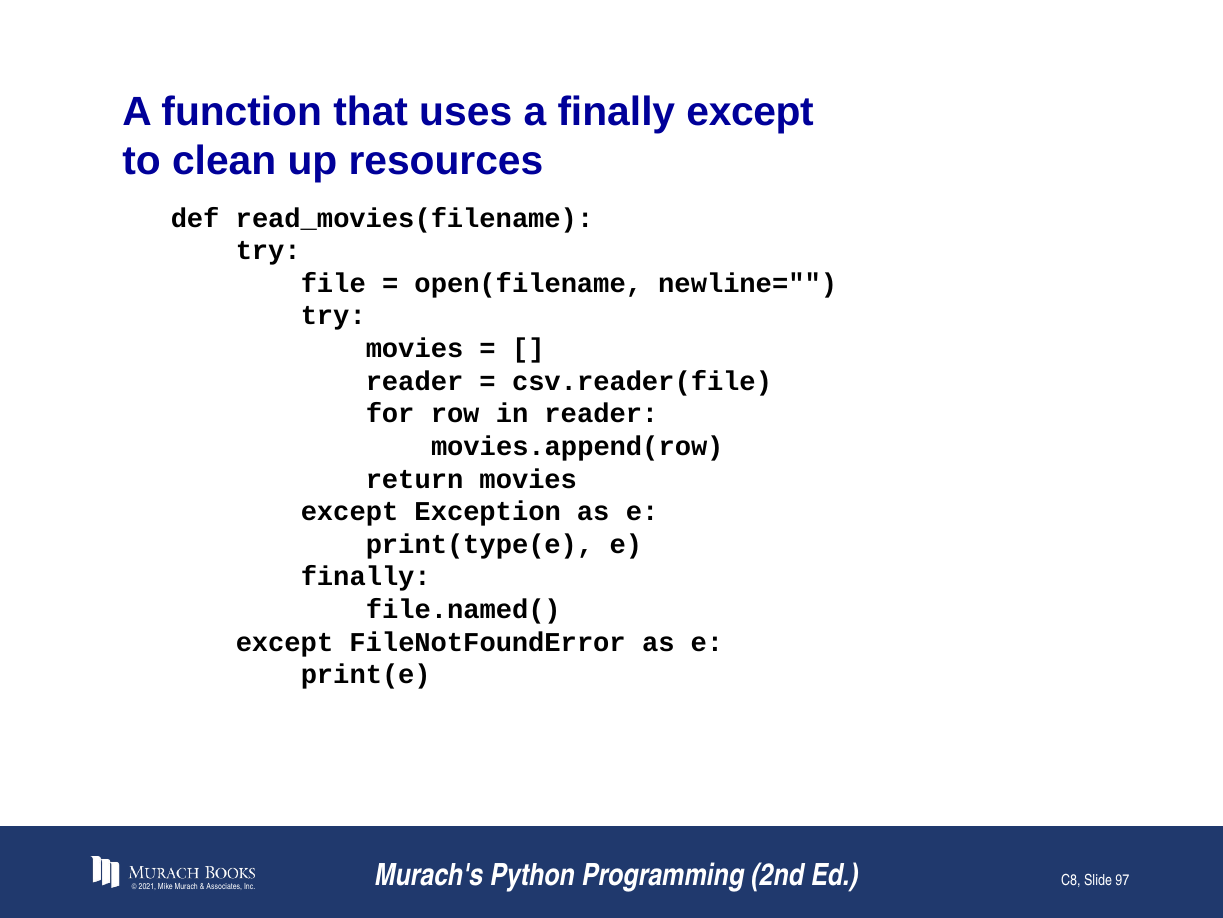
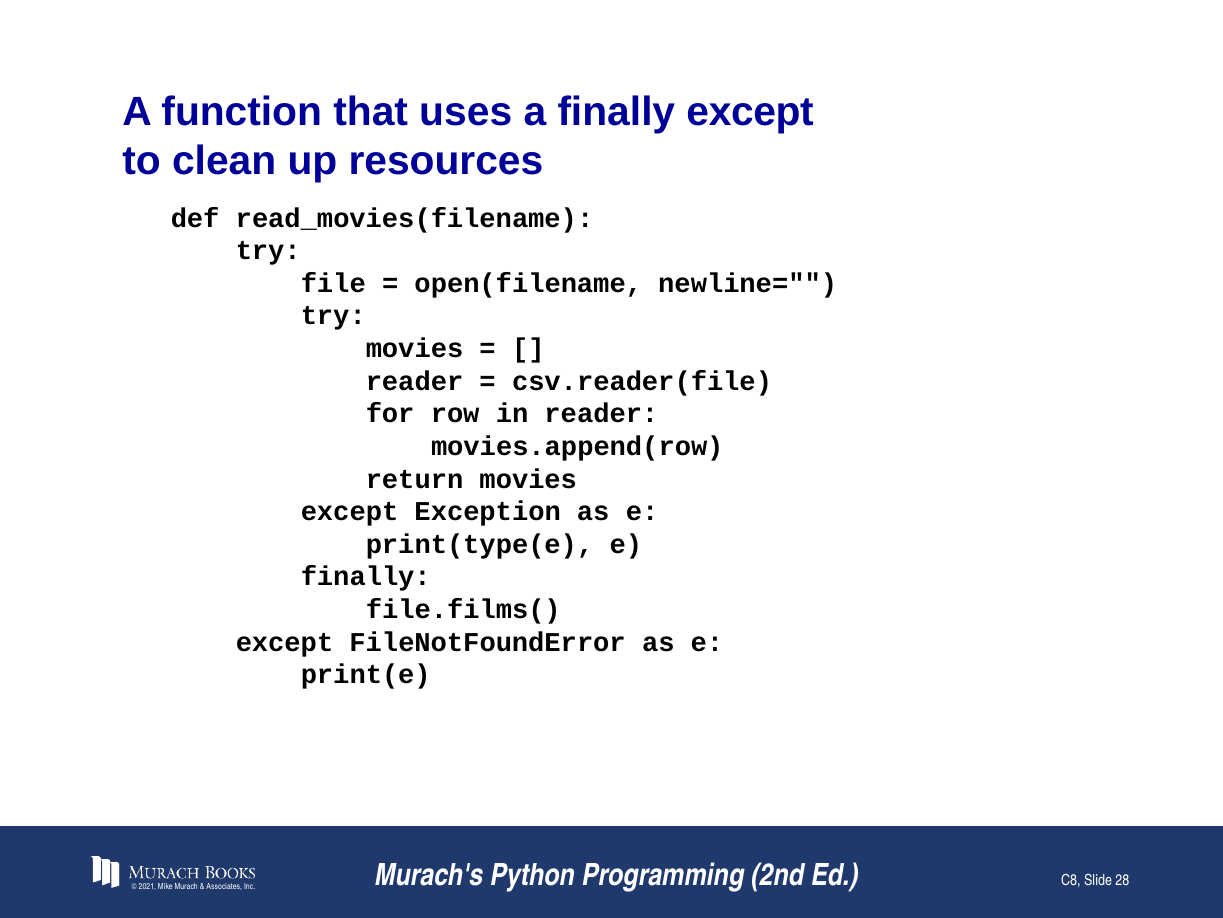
file.named(: file.named( -> file.films(
97: 97 -> 28
